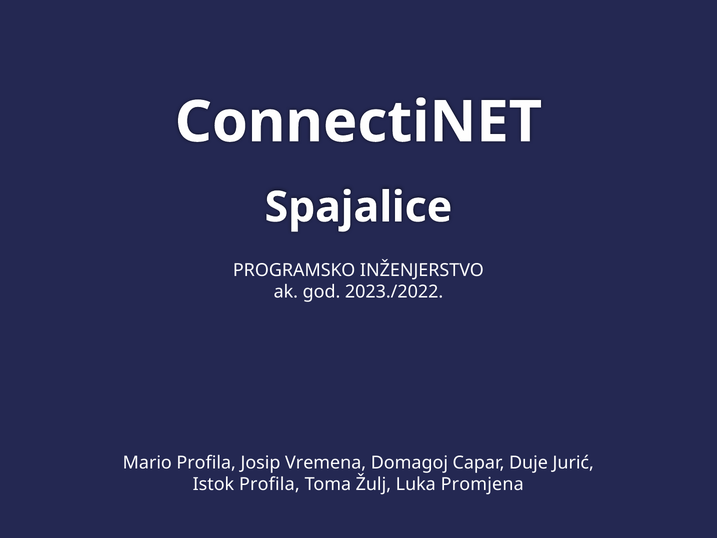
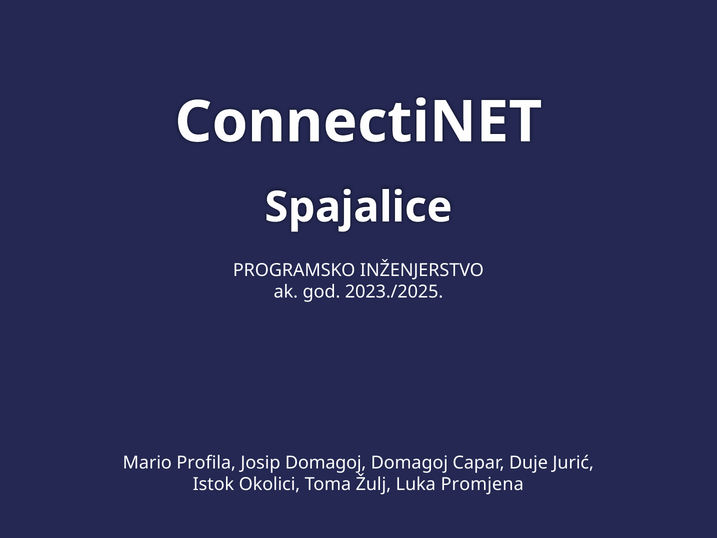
2023./2022: 2023./2022 -> 2023./2025
Josip Vremena: Vremena -> Domagoj
Istok Profila: Profila -> Okolici
